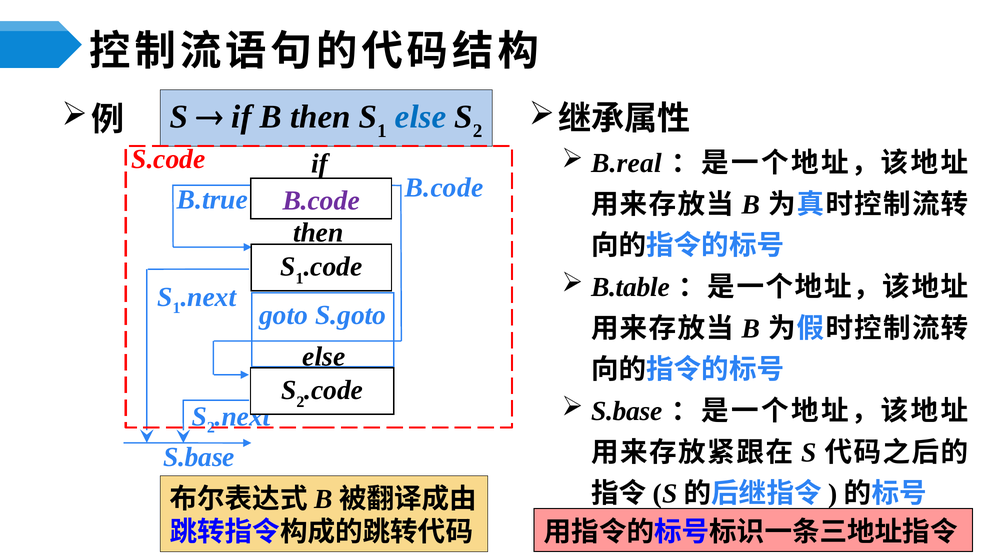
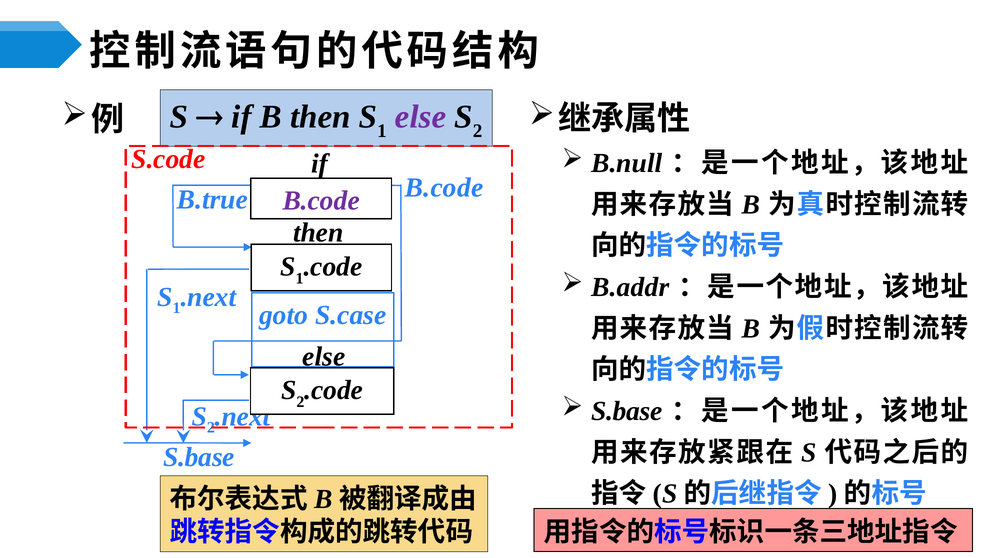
else at (421, 116) colour: blue -> purple
B.real: B.real -> B.null
B.table: B.table -> B.addr
S.goto: S.goto -> S.case
